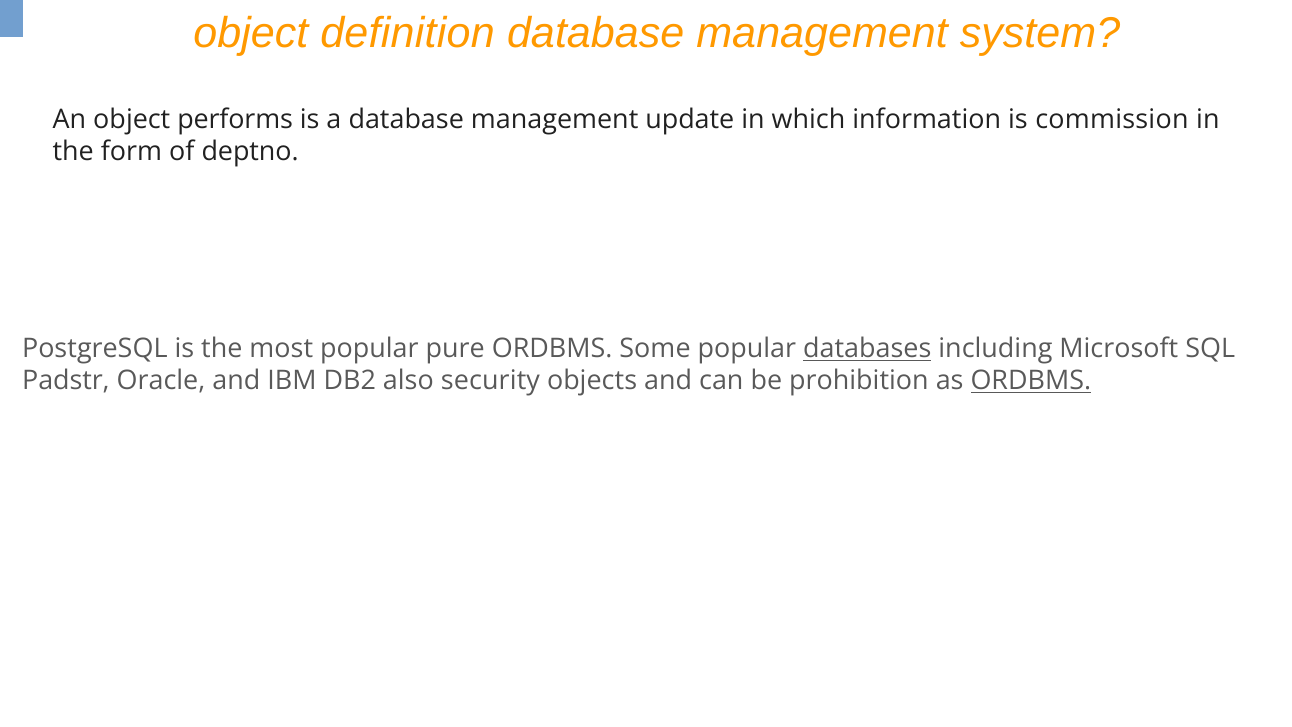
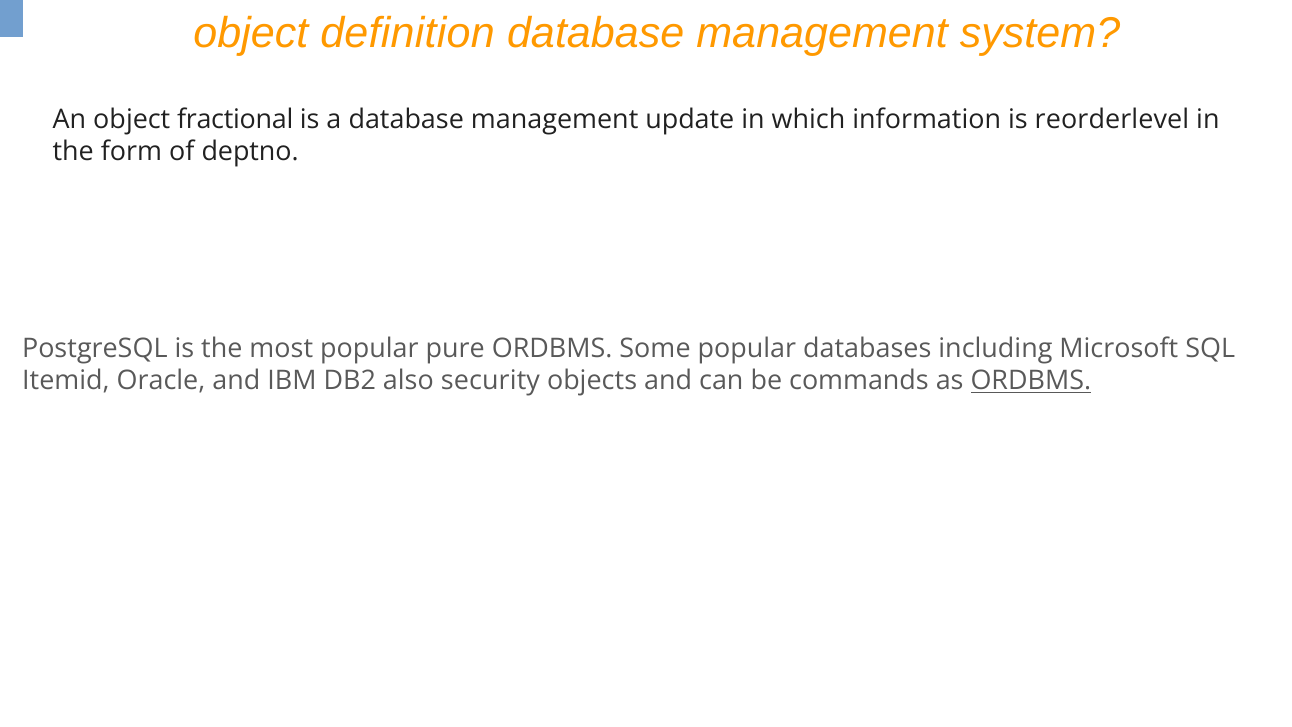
performs: performs -> fractional
commission: commission -> reorderlevel
databases underline: present -> none
Padstr: Padstr -> Itemid
prohibition: prohibition -> commands
